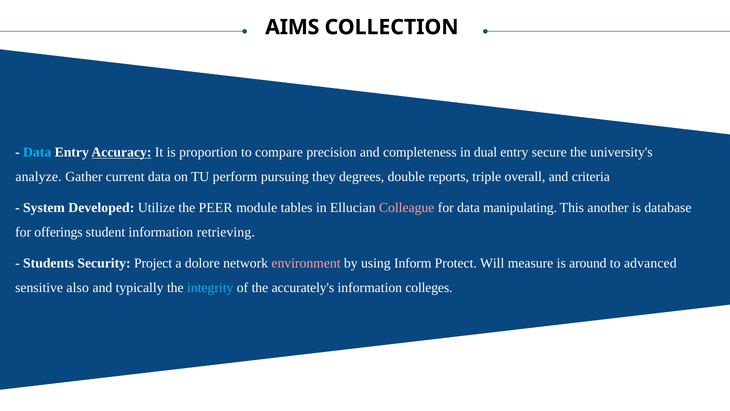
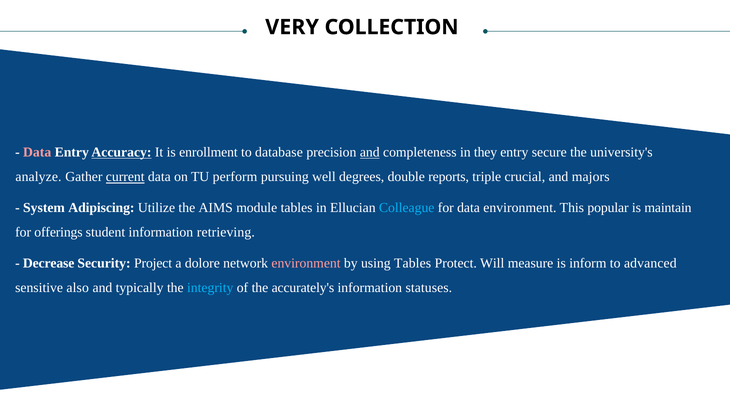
AIMS: AIMS -> VERY
Data at (37, 152) colour: light blue -> pink
proportion: proportion -> enrollment
compare: compare -> database
and at (370, 152) underline: none -> present
dual: dual -> they
current underline: none -> present
they: they -> well
overall: overall -> crucial
criteria: criteria -> majors
Developed: Developed -> Adipiscing
PEER: PEER -> AIMS
Colleague colour: pink -> light blue
data manipulating: manipulating -> environment
another: another -> popular
database: database -> maintain
Students: Students -> Decrease
using Inform: Inform -> Tables
around: around -> inform
colleges: colleges -> statuses
